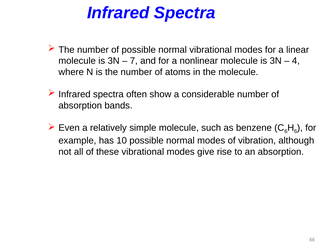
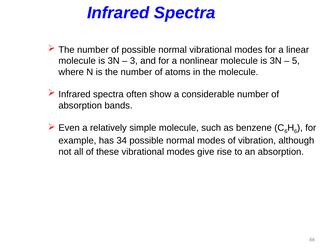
7: 7 -> 3
4: 4 -> 5
10: 10 -> 34
